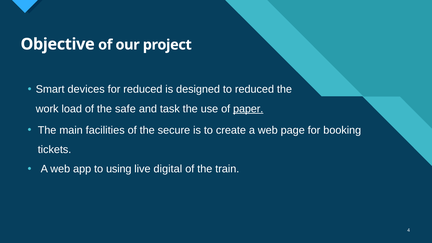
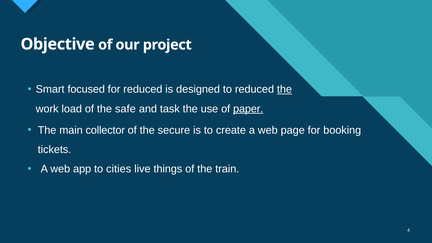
devices: devices -> focused
the at (284, 89) underline: none -> present
facilities: facilities -> collector
using: using -> cities
digital: digital -> things
